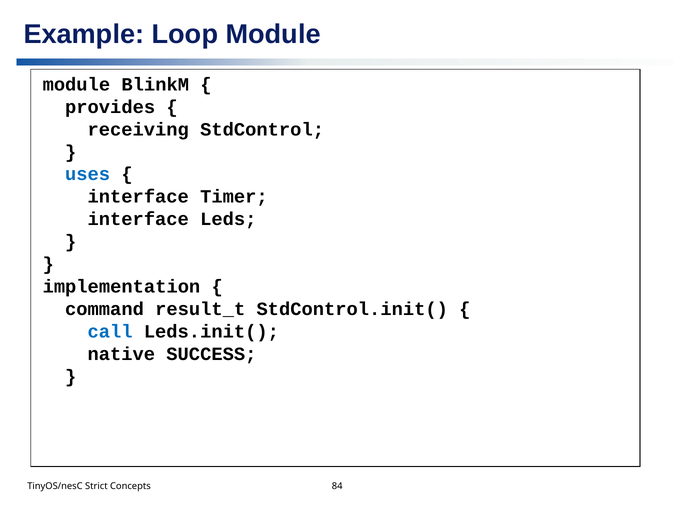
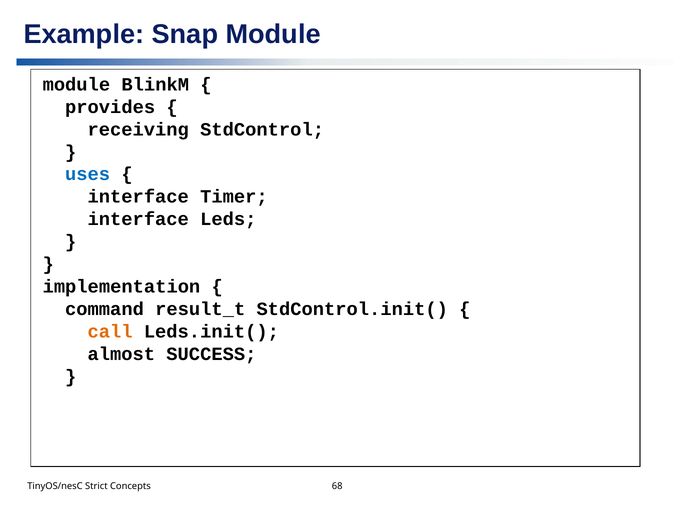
Loop: Loop -> Snap
call colour: blue -> orange
native: native -> almost
84: 84 -> 68
